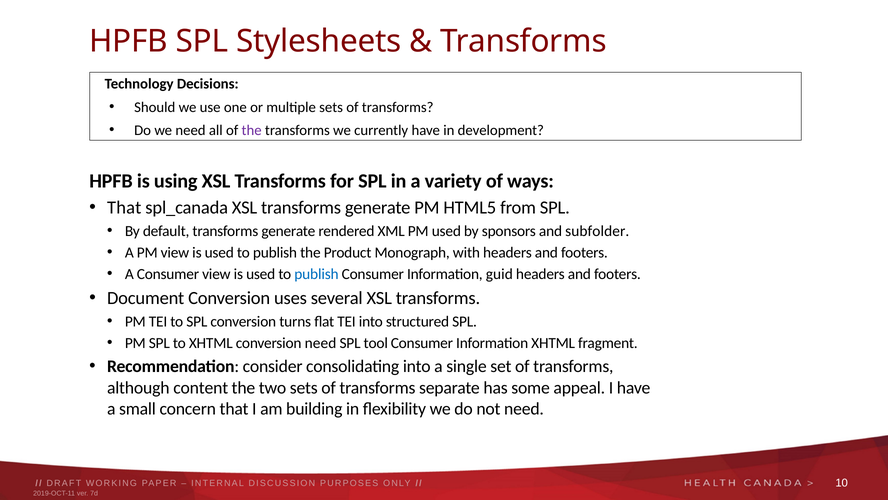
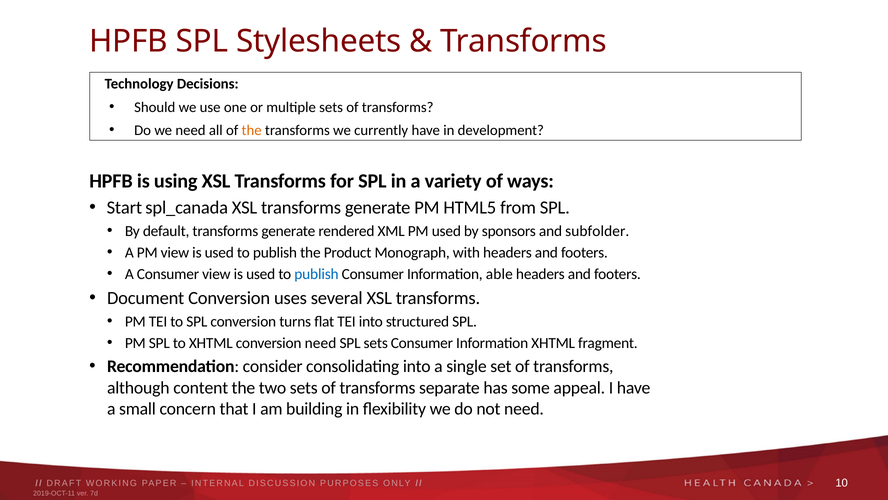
the at (252, 130) colour: purple -> orange
That at (124, 208): That -> Start
guid: guid -> able
SPL tool: tool -> sets
